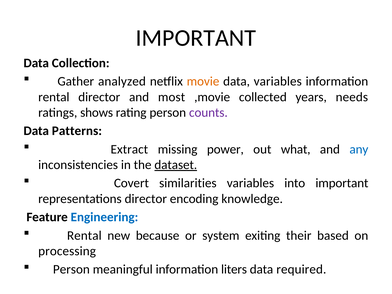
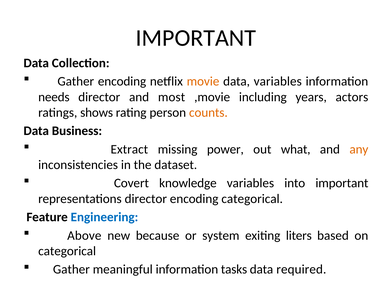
Gather analyzed: analyzed -> encoding
rental at (54, 97): rental -> needs
collected: collected -> including
needs: needs -> actors
counts colour: purple -> orange
Patterns: Patterns -> Business
any colour: blue -> orange
dataset underline: present -> none
similarities: similarities -> knowledge
encoding knowledge: knowledge -> categorical
Rental at (84, 235): Rental -> Above
their: their -> liters
processing at (67, 251): processing -> categorical
Person at (71, 269): Person -> Gather
liters: liters -> tasks
